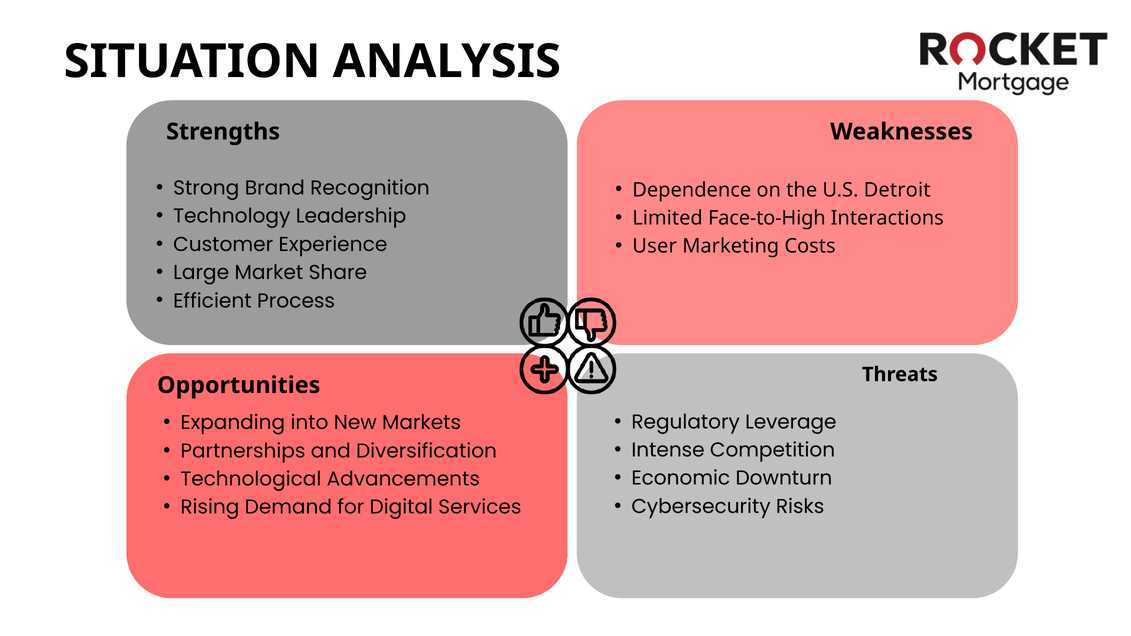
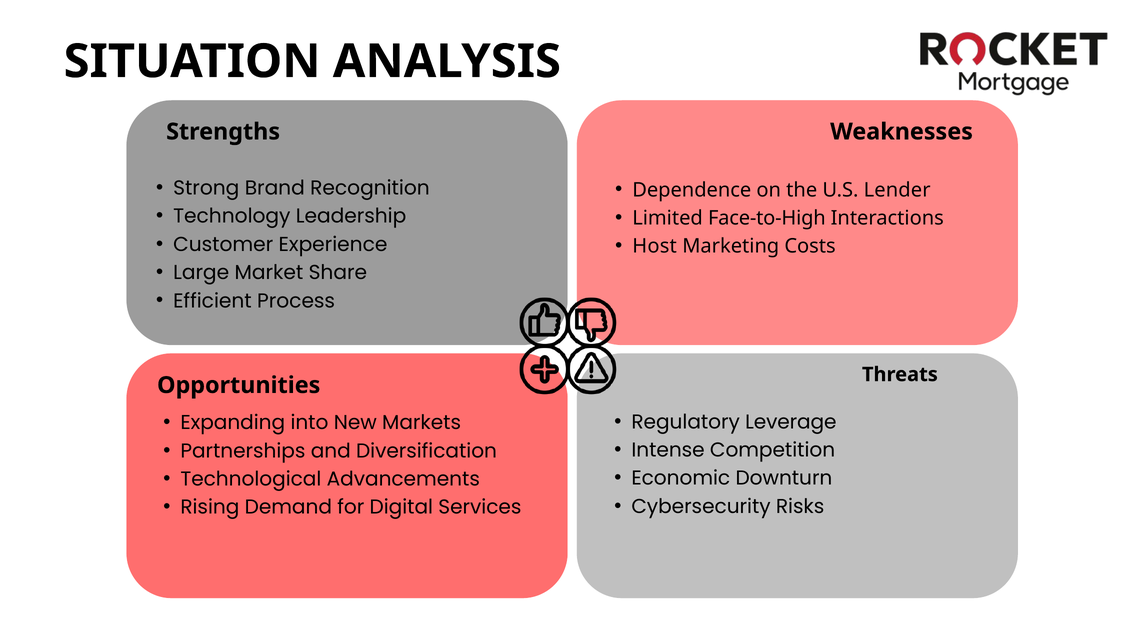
Detroit: Detroit -> Lender
User: User -> Host
